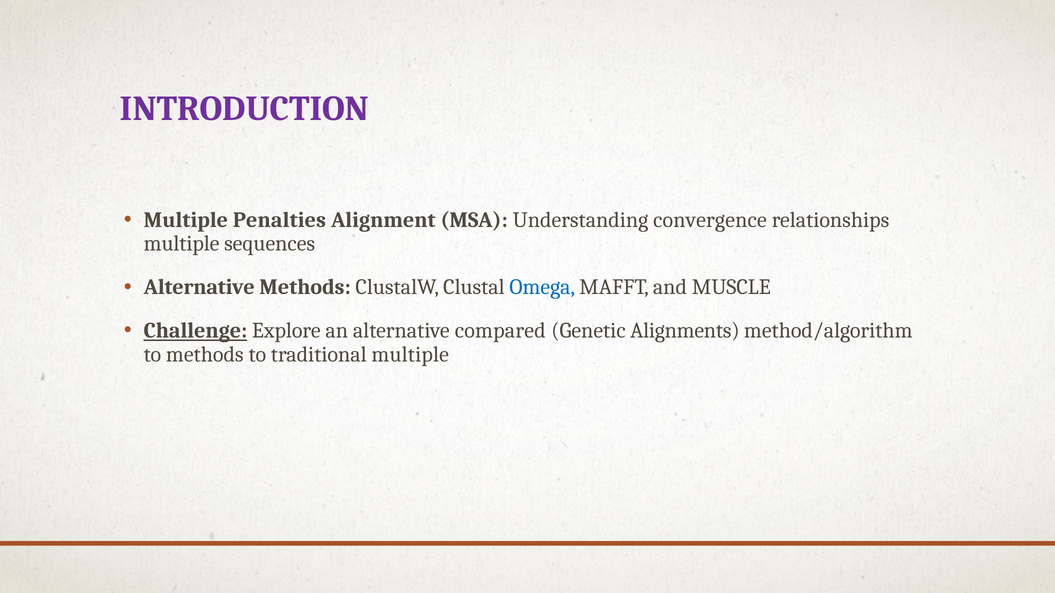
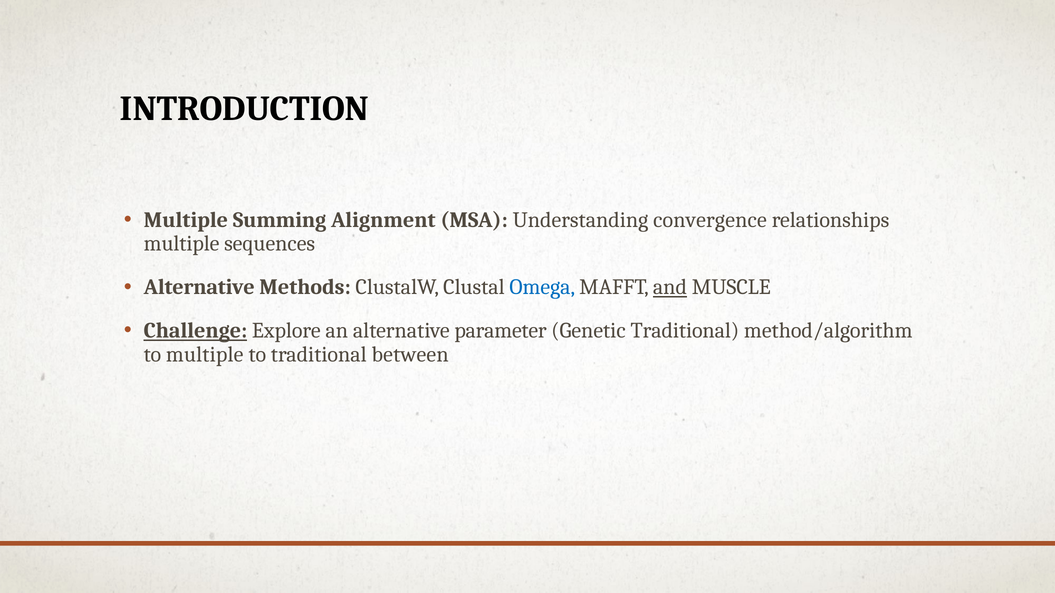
INTRODUCTION colour: purple -> black
Penalties: Penalties -> Summing
and underline: none -> present
compared: compared -> parameter
Genetic Alignments: Alignments -> Traditional
to methods: methods -> multiple
traditional multiple: multiple -> between
